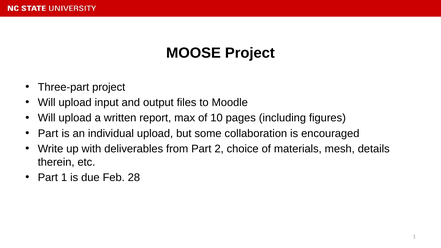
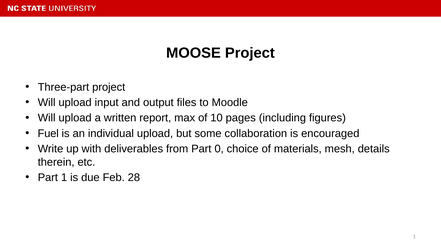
Part at (48, 133): Part -> Fuel
2: 2 -> 0
